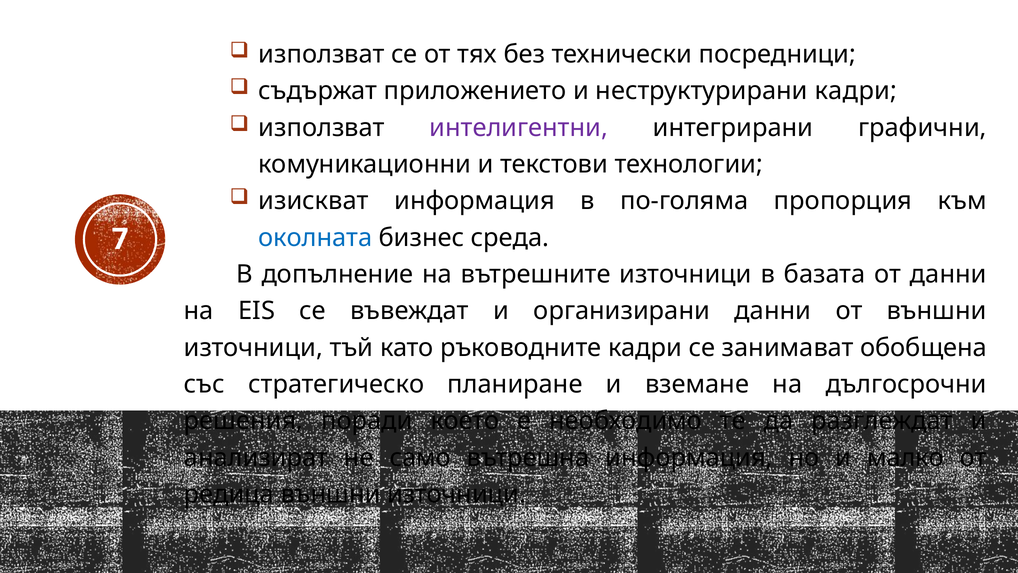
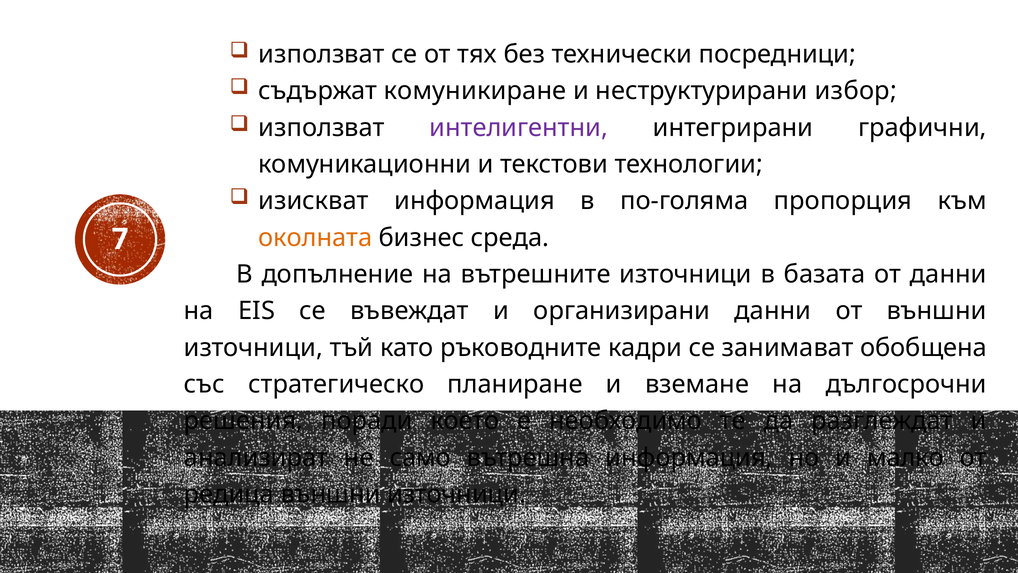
приложението: приложението -> комуникиране
неструктурирани кадри: кадри -> избор
околната colour: blue -> orange
